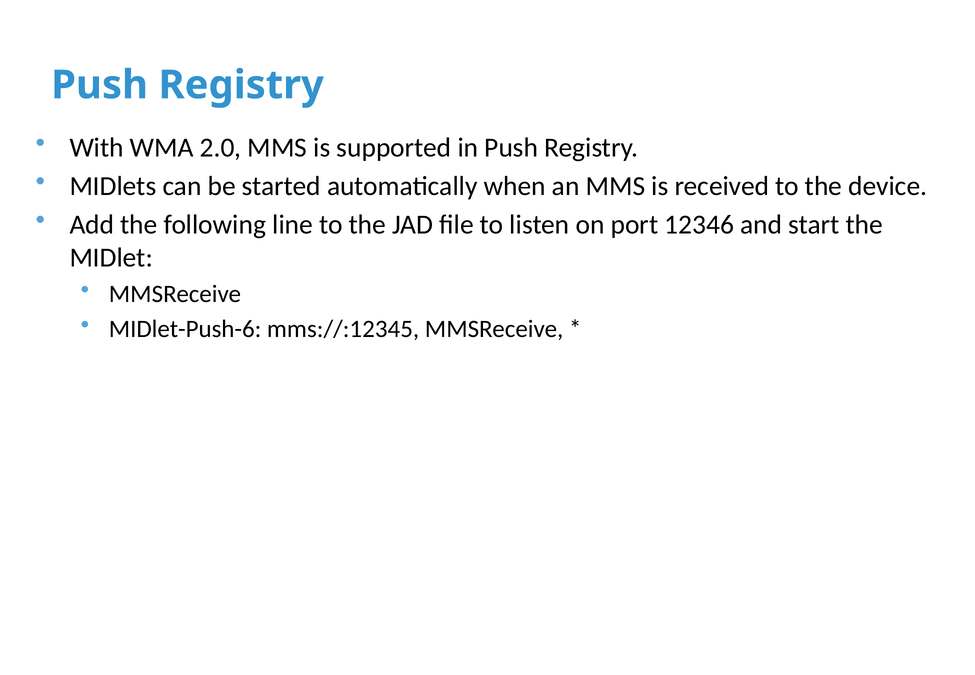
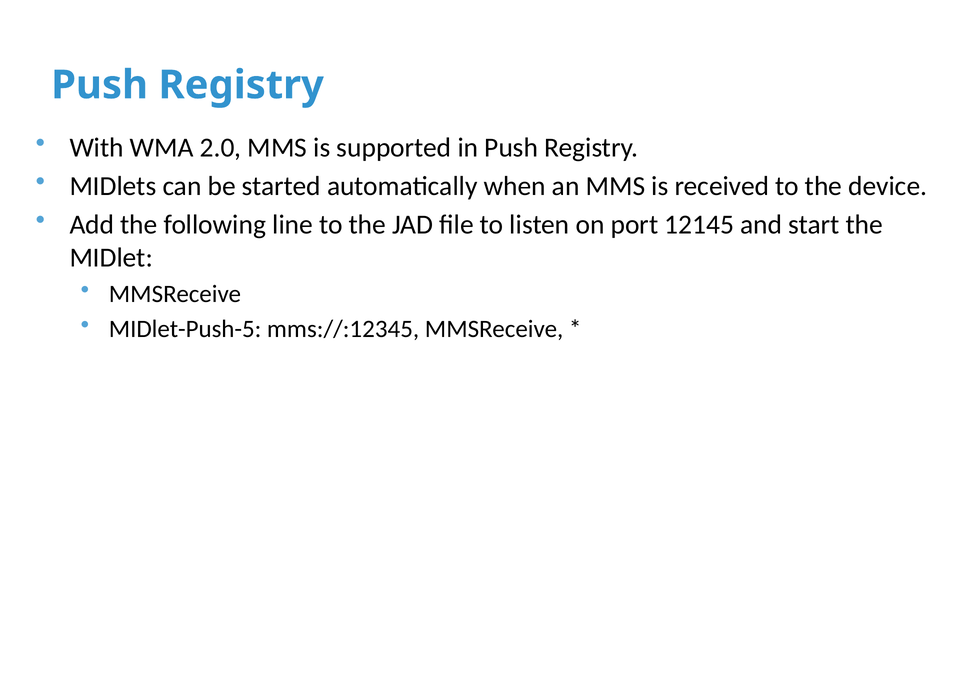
12346: 12346 -> 12145
MIDlet-Push-6: MIDlet-Push-6 -> MIDlet-Push-5
